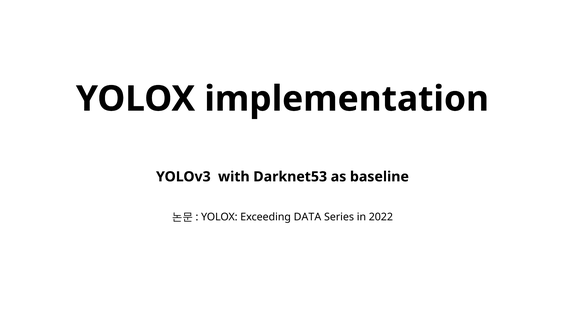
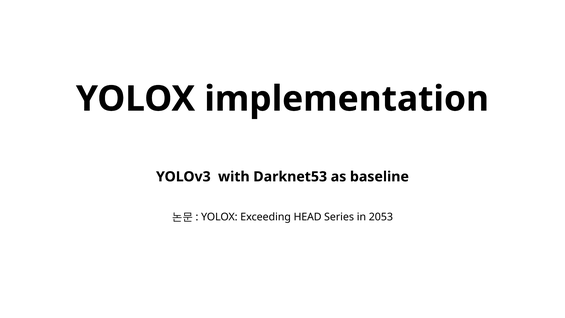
DATA: DATA -> HEAD
2022: 2022 -> 2053
